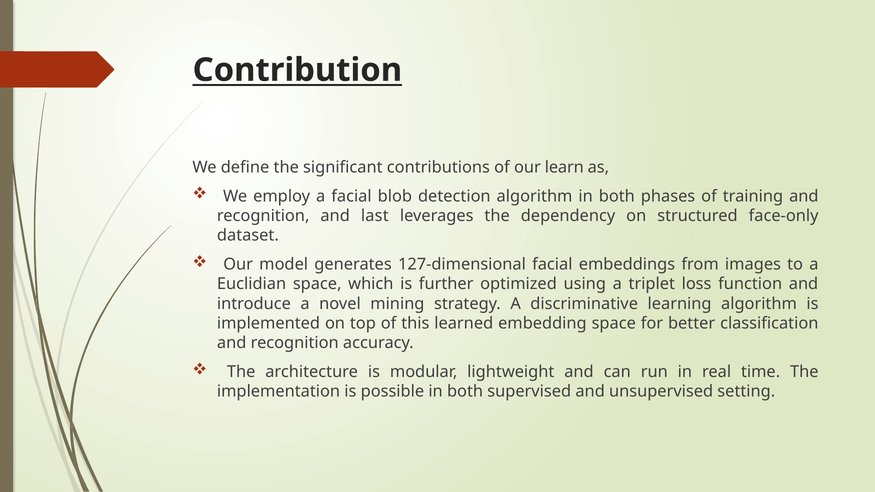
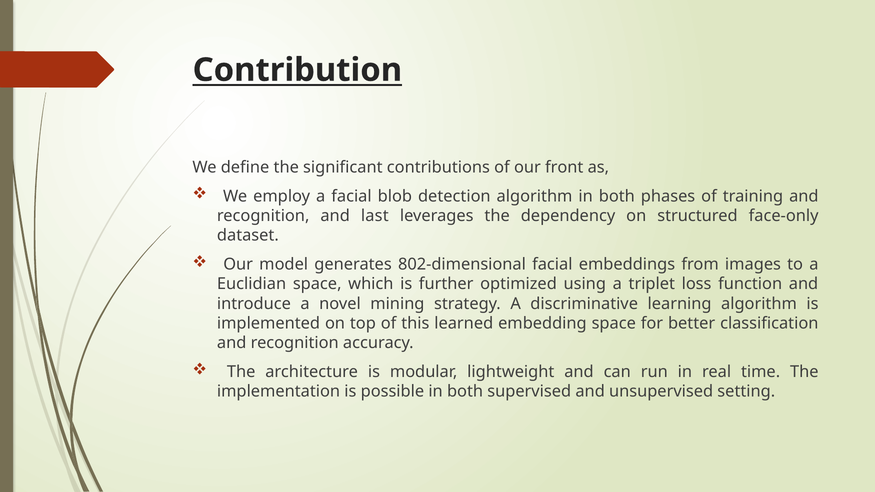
learn: learn -> front
127-dimensional: 127-dimensional -> 802-dimensional
